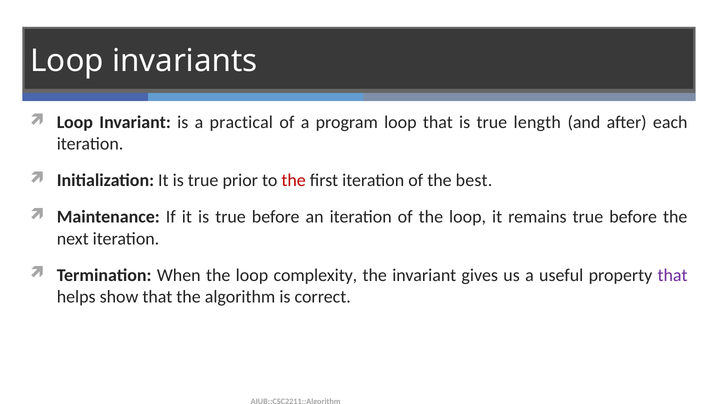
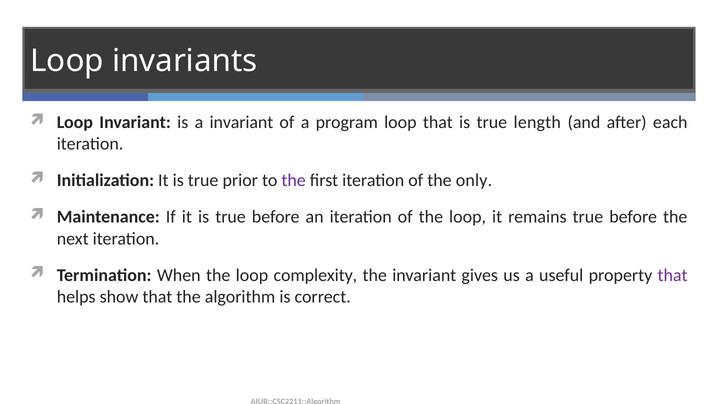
a practical: practical -> invariant
the at (294, 180) colour: red -> purple
best: best -> only
